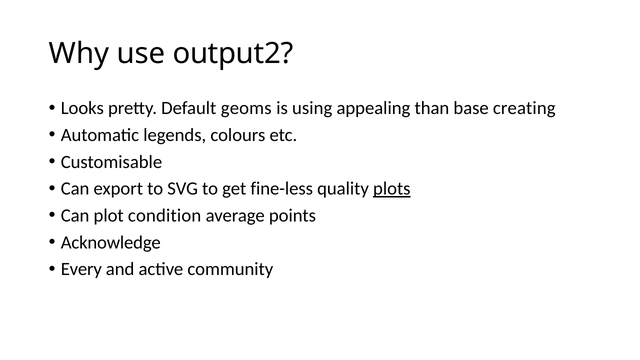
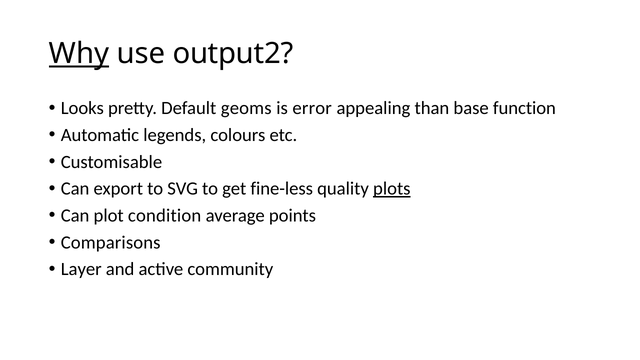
Why underline: none -> present
using: using -> error
creating: creating -> function
Acknowledge: Acknowledge -> Comparisons
Every: Every -> Layer
